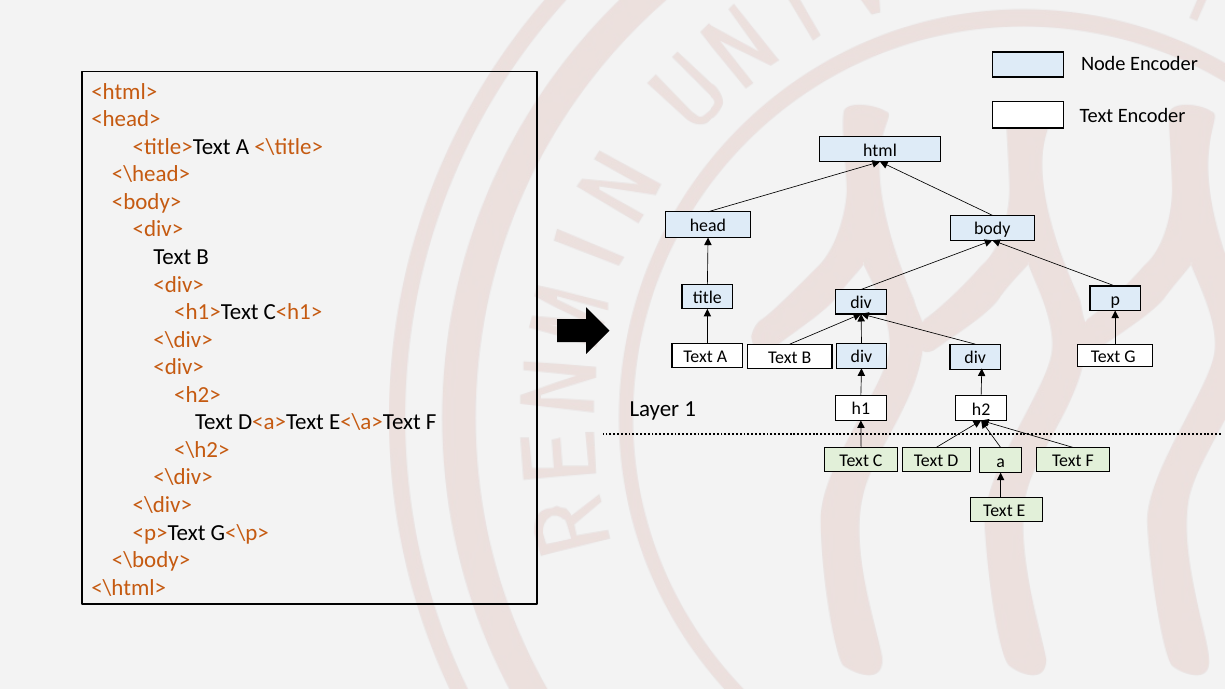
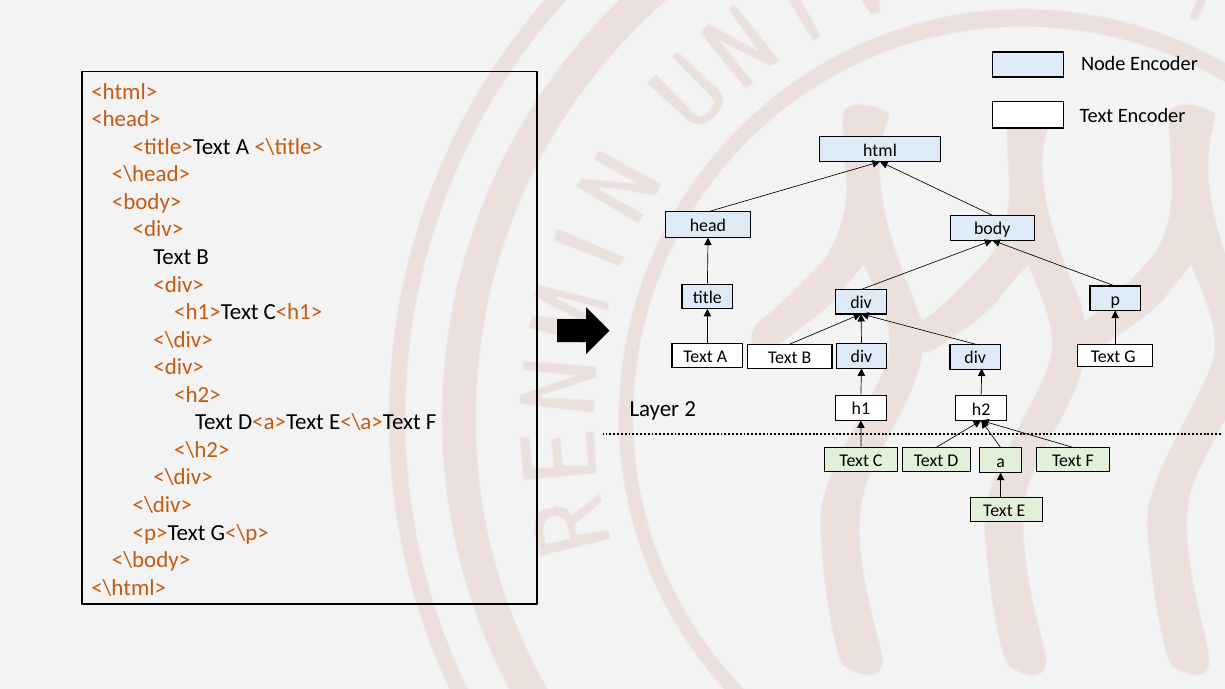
1: 1 -> 2
